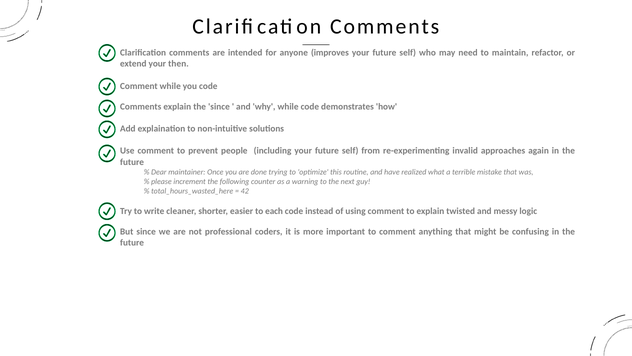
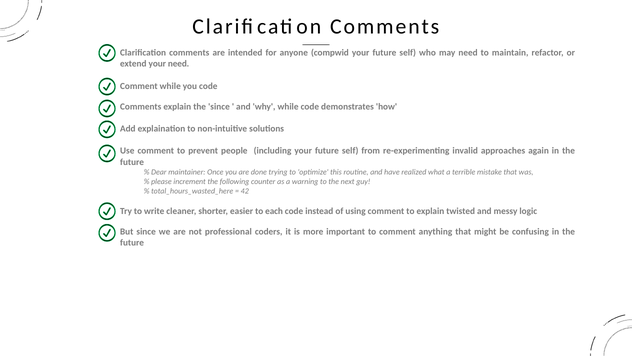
improves: improves -> compwid
your then: then -> need
